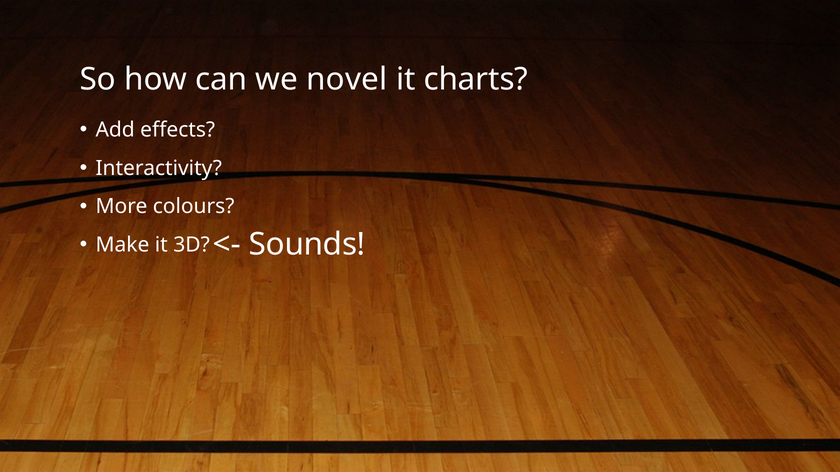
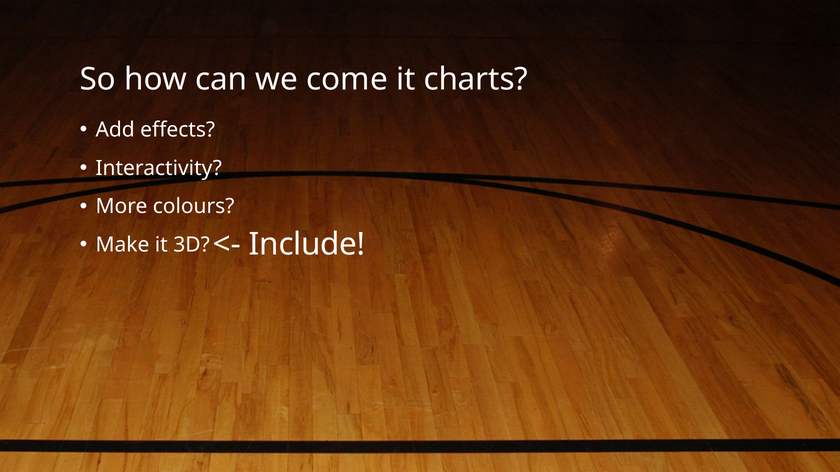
novel: novel -> come
Sounds: Sounds -> Include
